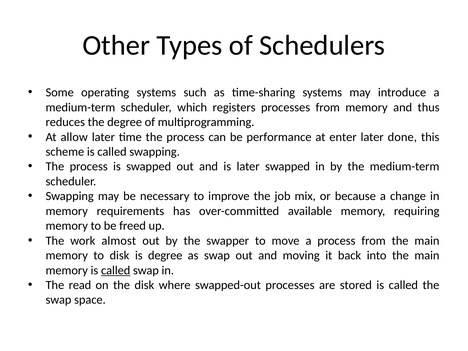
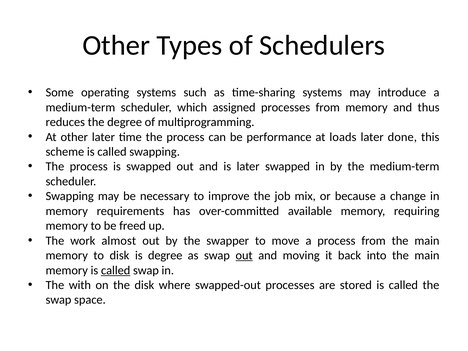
registers: registers -> assigned
At allow: allow -> other
enter: enter -> loads
out at (244, 255) underline: none -> present
read: read -> with
